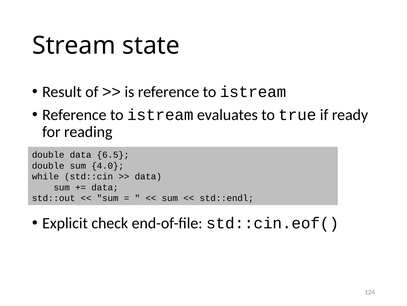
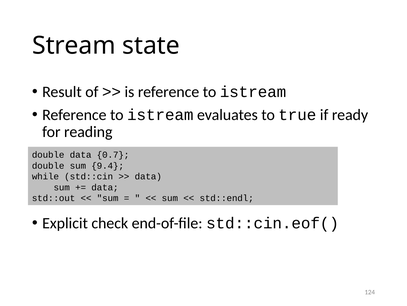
6.5: 6.5 -> 0.7
4.0: 4.0 -> 9.4
